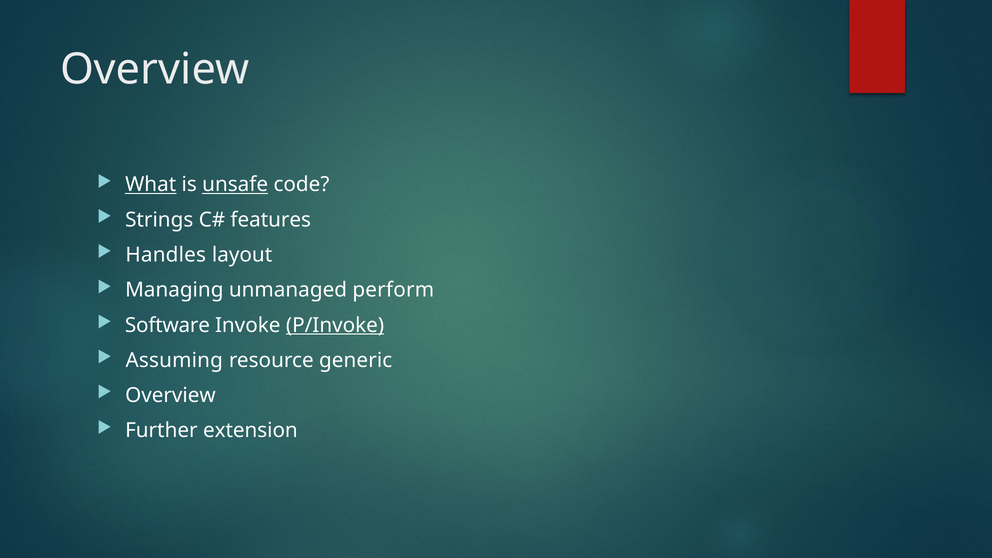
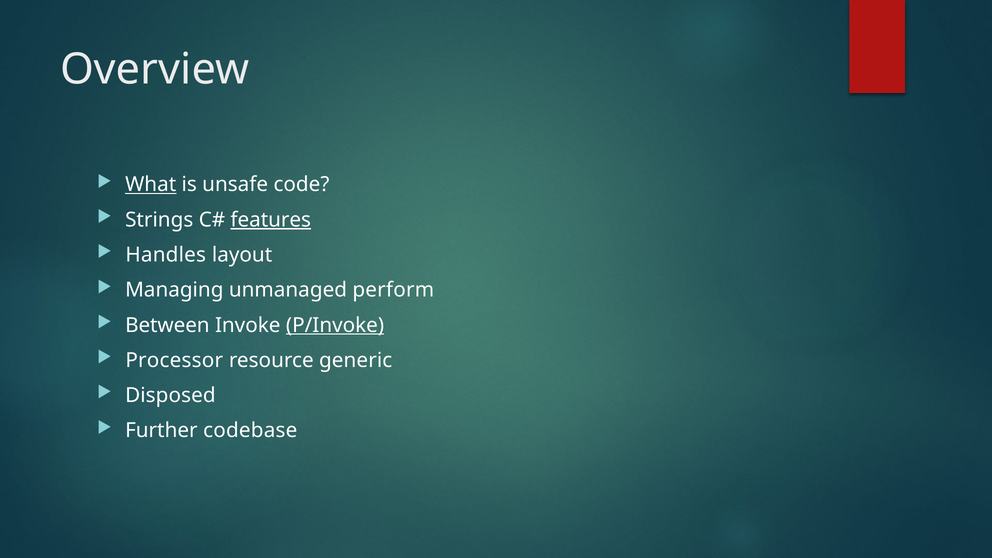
unsafe underline: present -> none
features underline: none -> present
Software: Software -> Between
Assuming: Assuming -> Processor
Overview at (170, 396): Overview -> Disposed
extension: extension -> codebase
